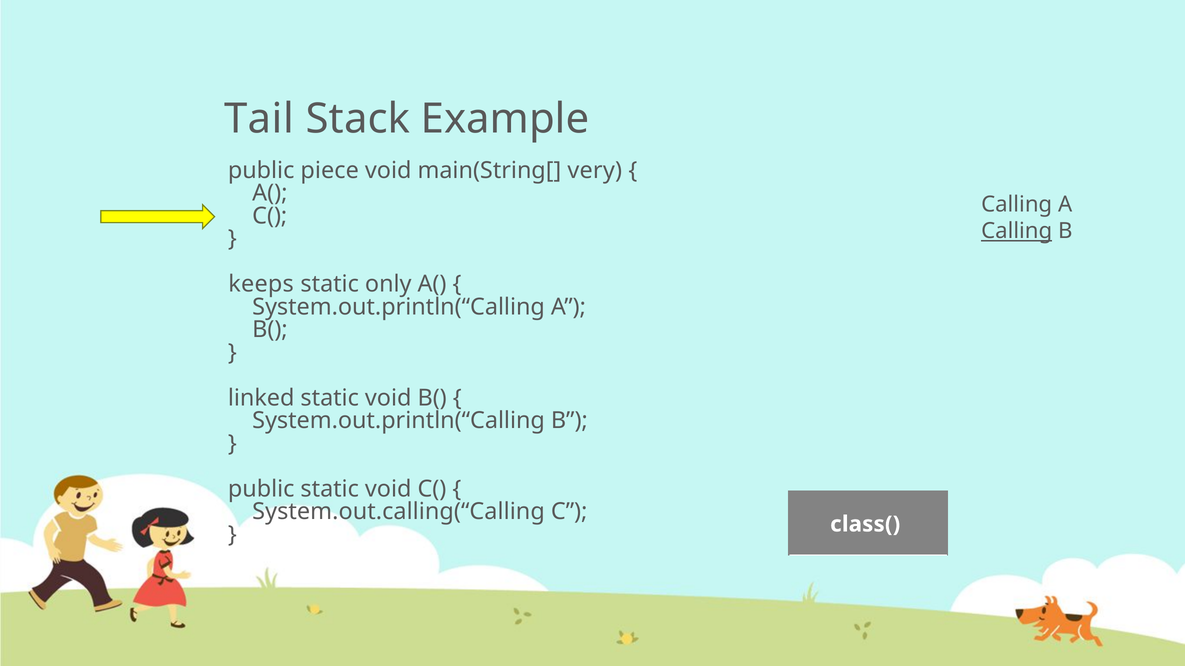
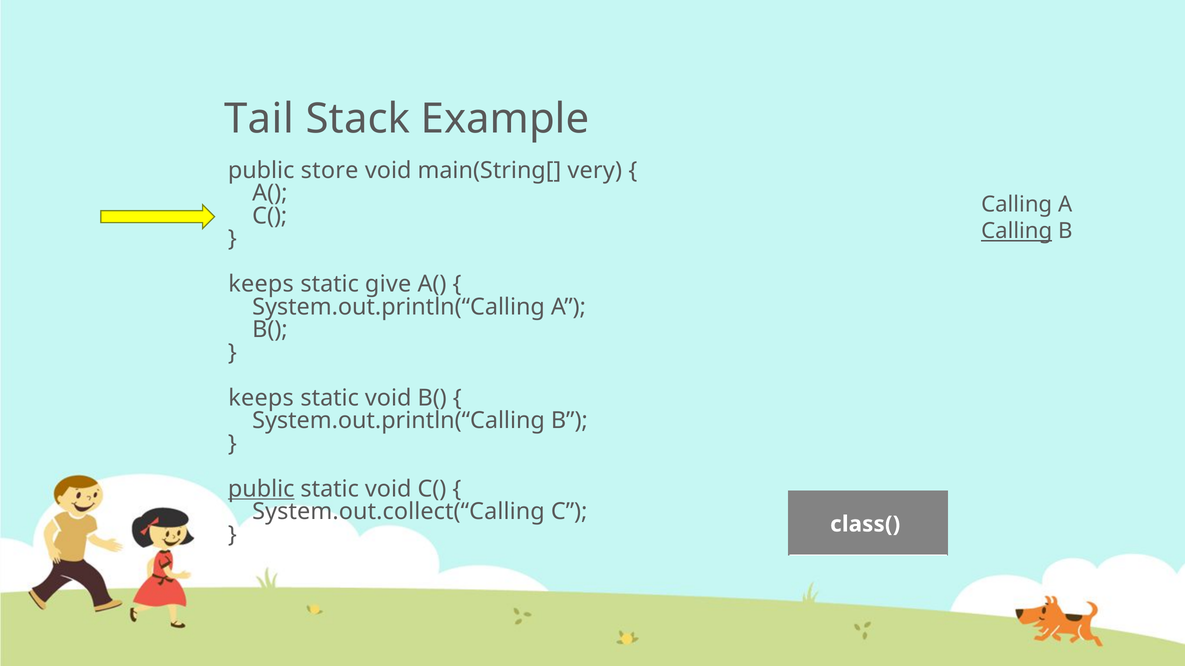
piece: piece -> store
only: only -> give
linked at (261, 398): linked -> keeps
public at (261, 489) underline: none -> present
System.out.calling(“Calling: System.out.calling(“Calling -> System.out.collect(“Calling
